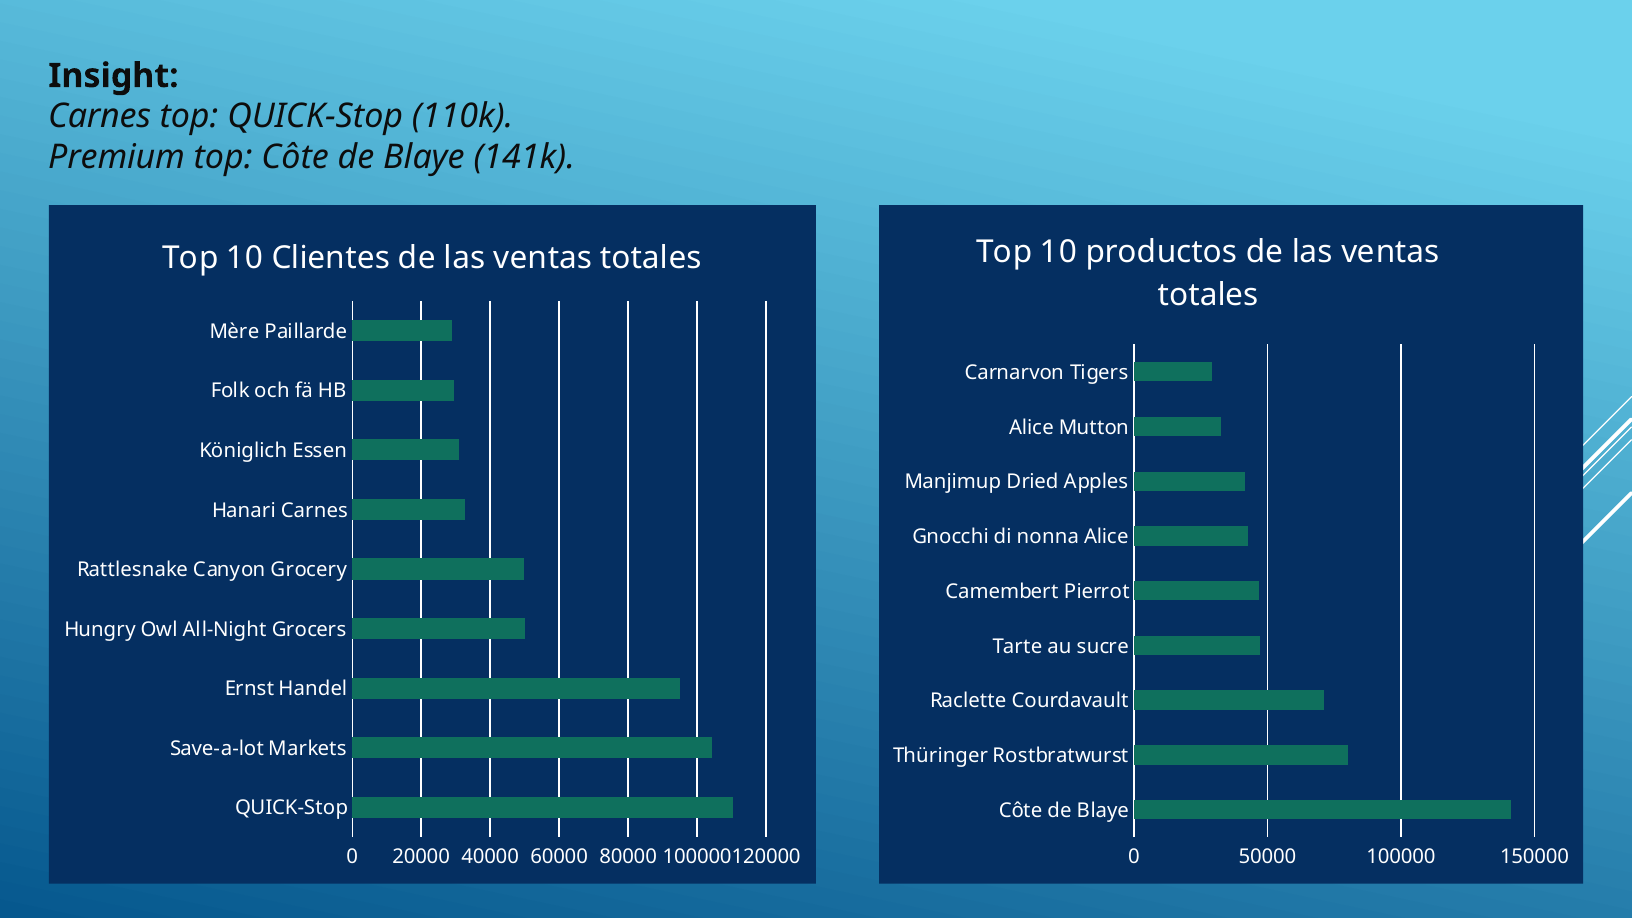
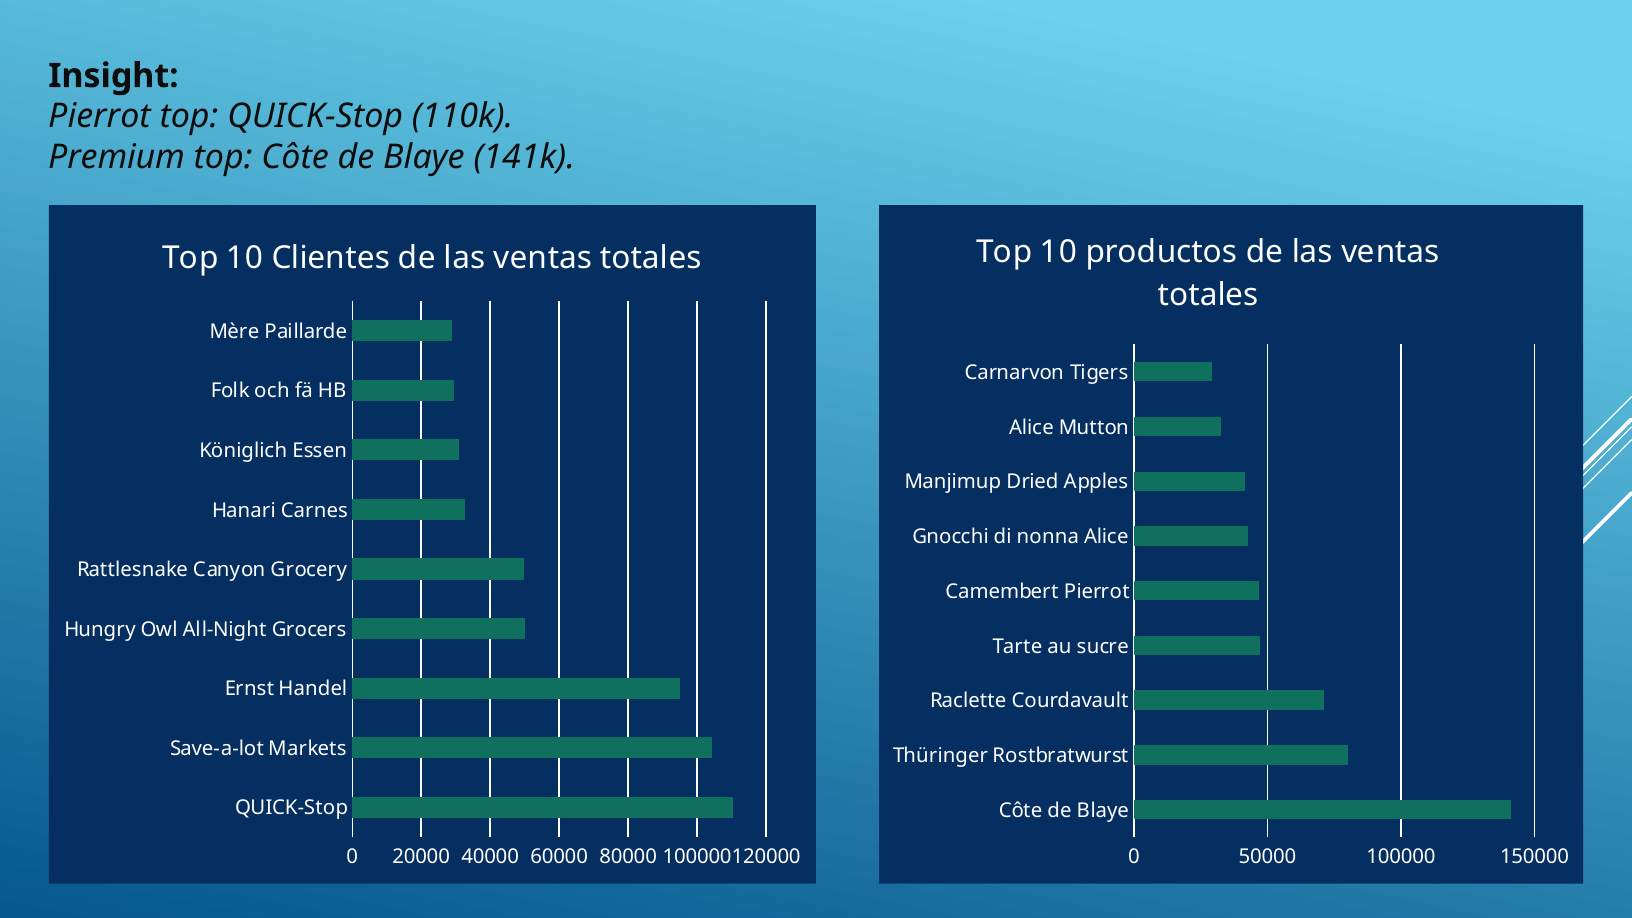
Carnes at (100, 117): Carnes -> Pierrot
